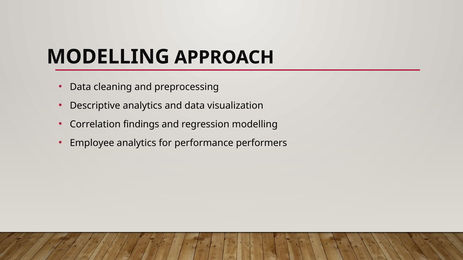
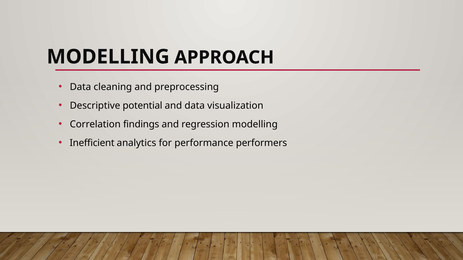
Descriptive analytics: analytics -> potential
Employee: Employee -> Inefficient
